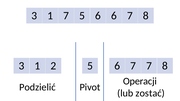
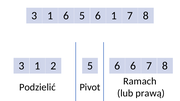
1 7: 7 -> 6
6 6: 6 -> 1
2 6 7: 7 -> 6
Operacji: Operacji -> Ramach
zostać: zostać -> prawą
